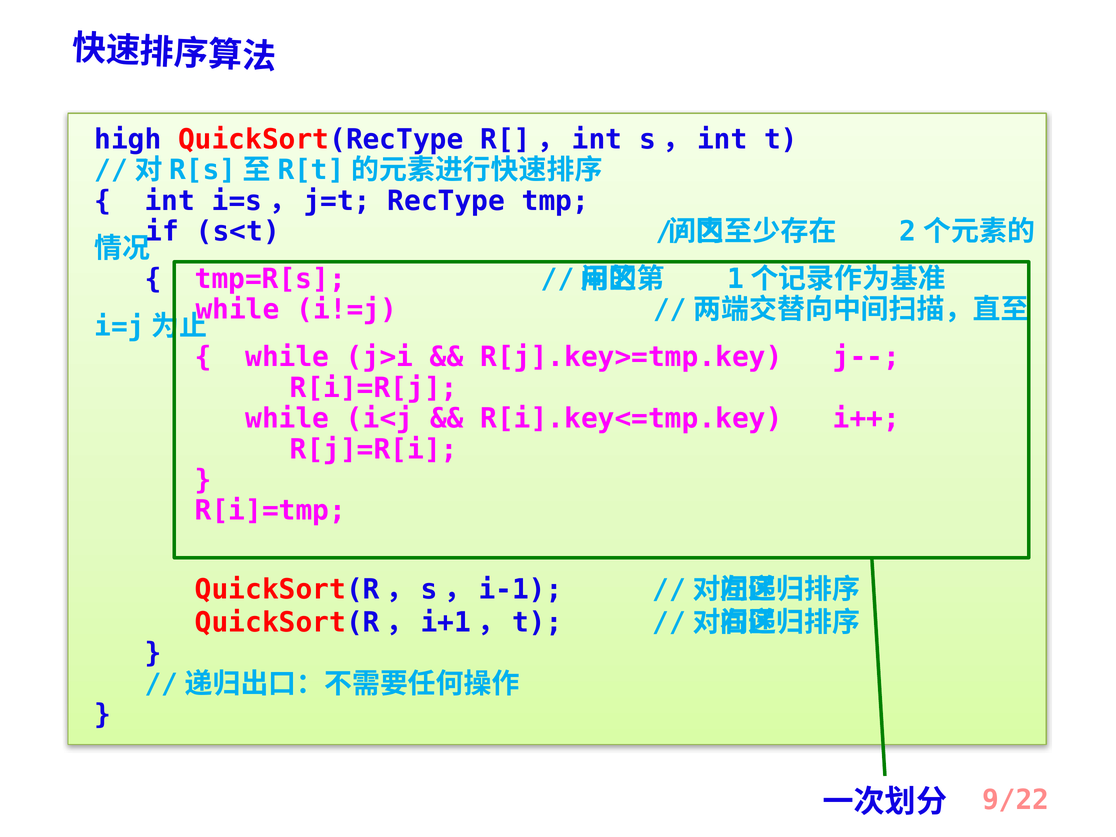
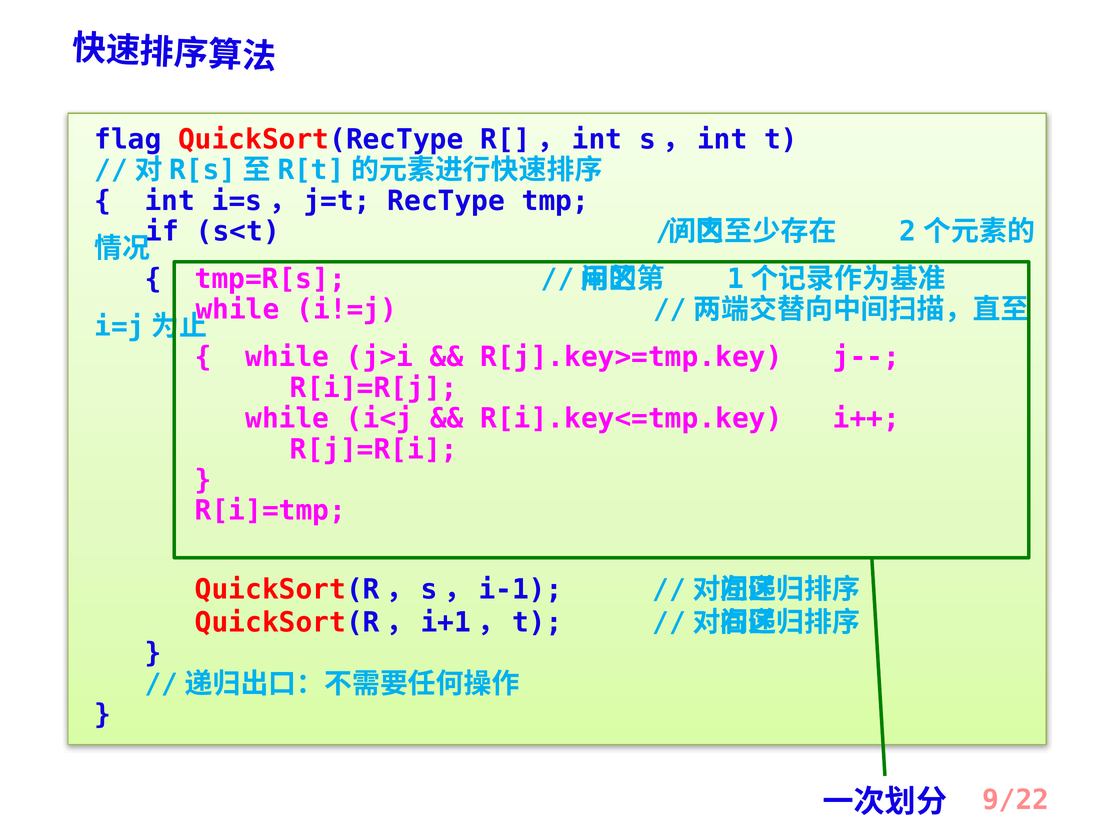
high: high -> flag
